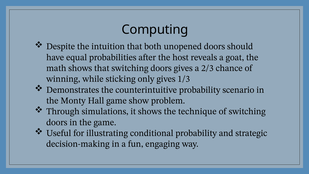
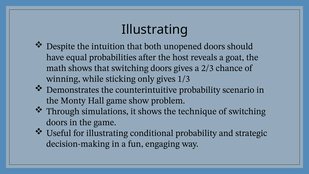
Computing at (155, 29): Computing -> Illustrating
